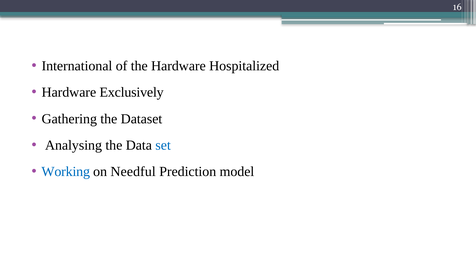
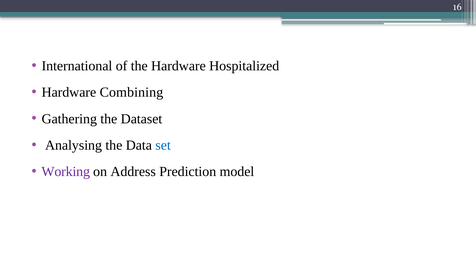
Exclusively: Exclusively -> Combining
Working colour: blue -> purple
Needful: Needful -> Address
